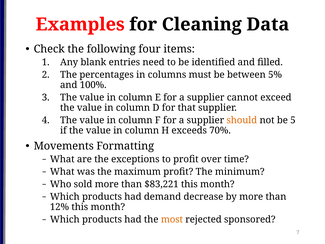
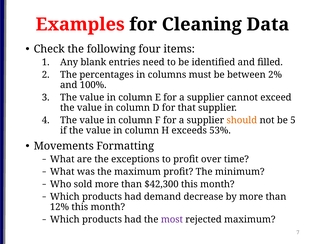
5%: 5% -> 2%
70%: 70% -> 53%
$83,221: $83,221 -> $42,300
most colour: orange -> purple
rejected sponsored: sponsored -> maximum
